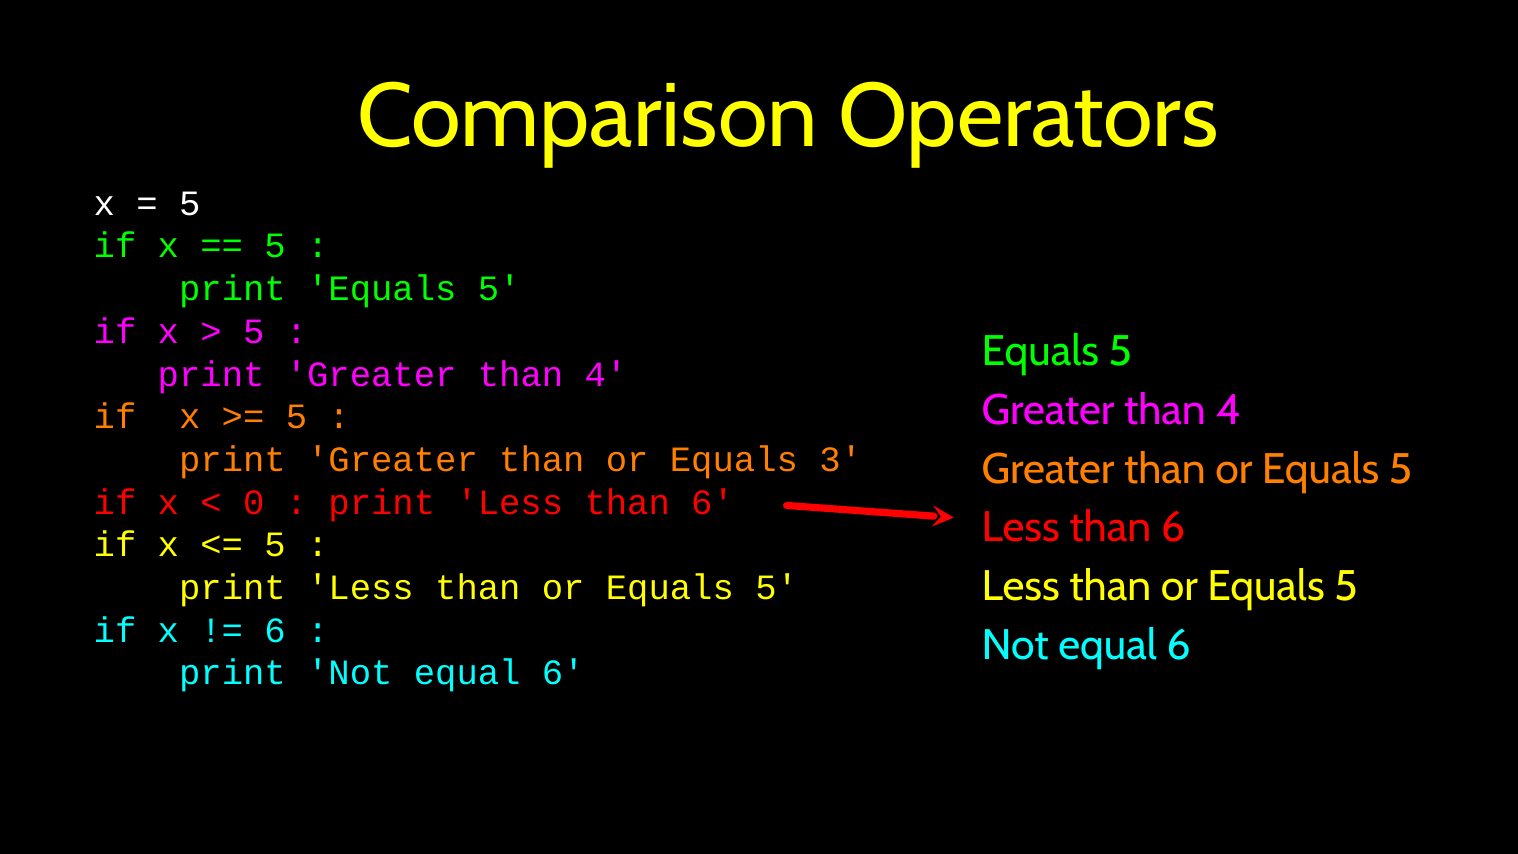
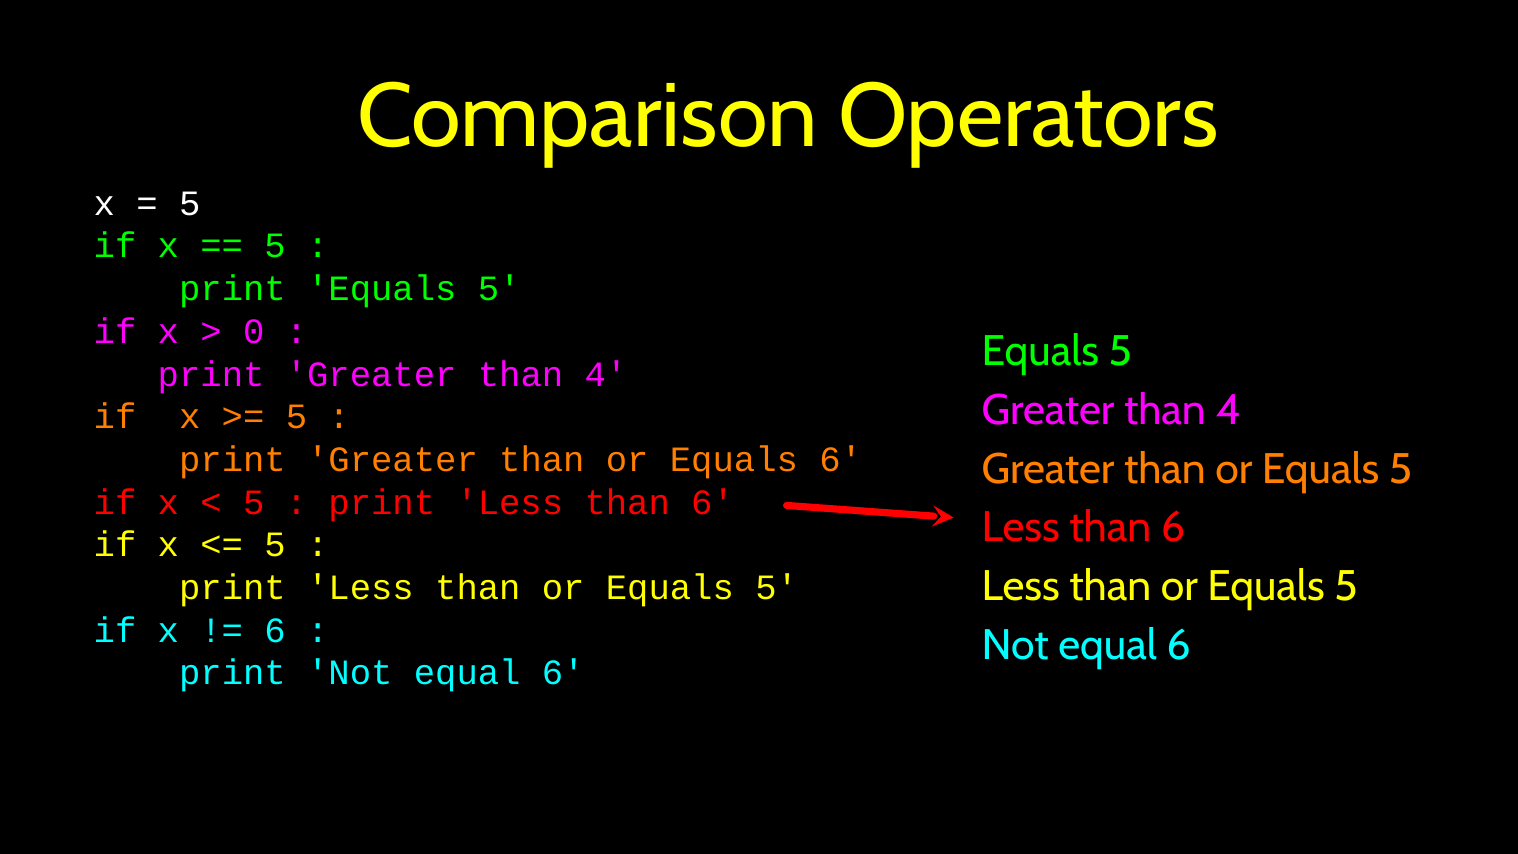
5 at (254, 332): 5 -> 0
Equals 3: 3 -> 6
0 at (254, 502): 0 -> 5
